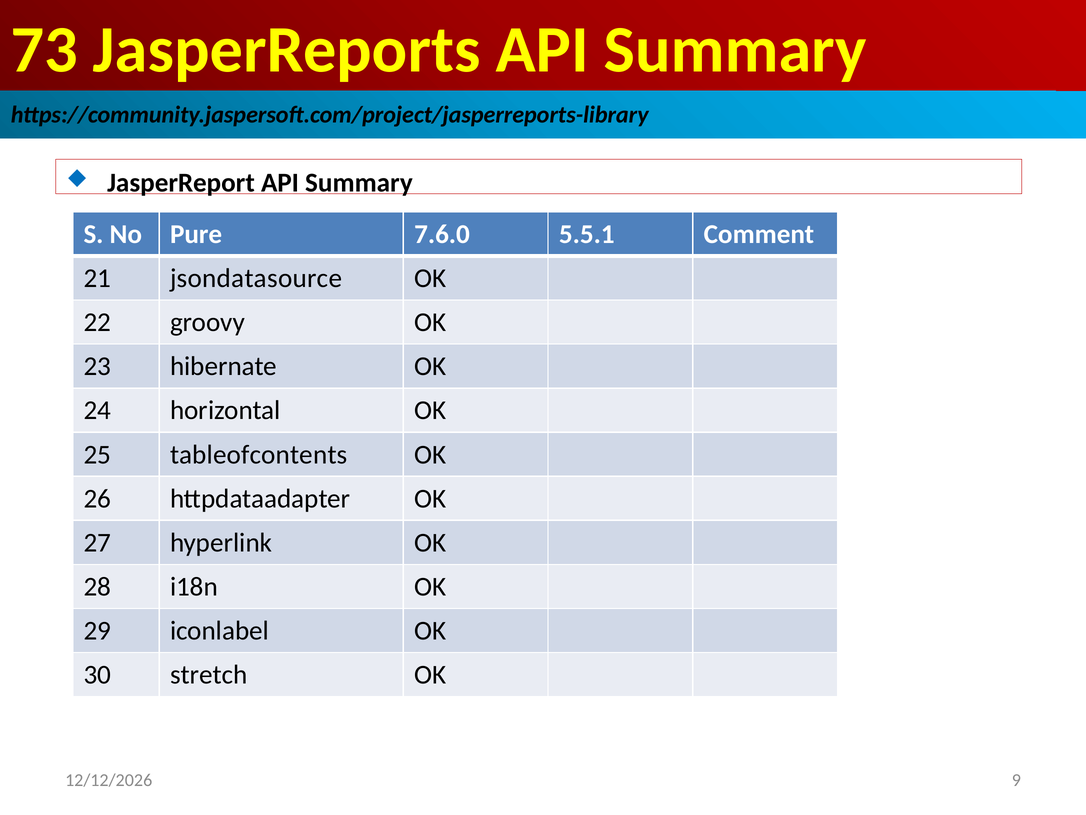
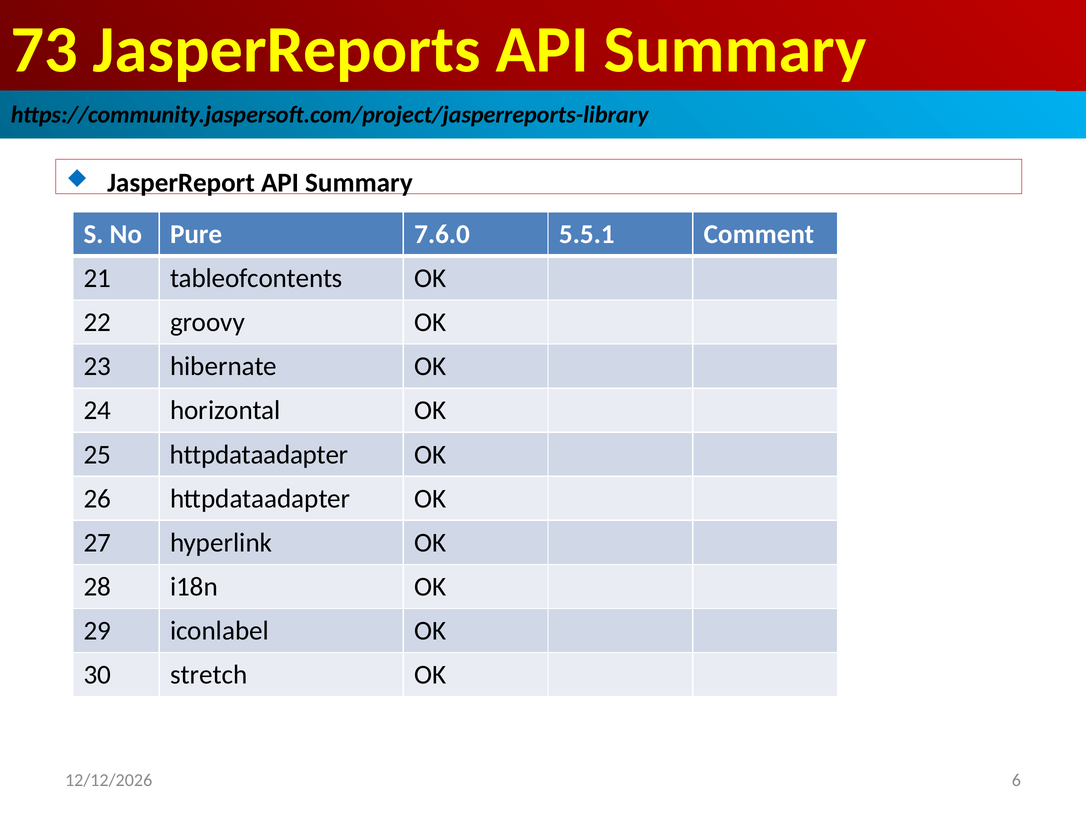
jsondatasource: jsondatasource -> tableofcontents
25 tableofcontents: tableofcontents -> httpdataadapter
9: 9 -> 6
